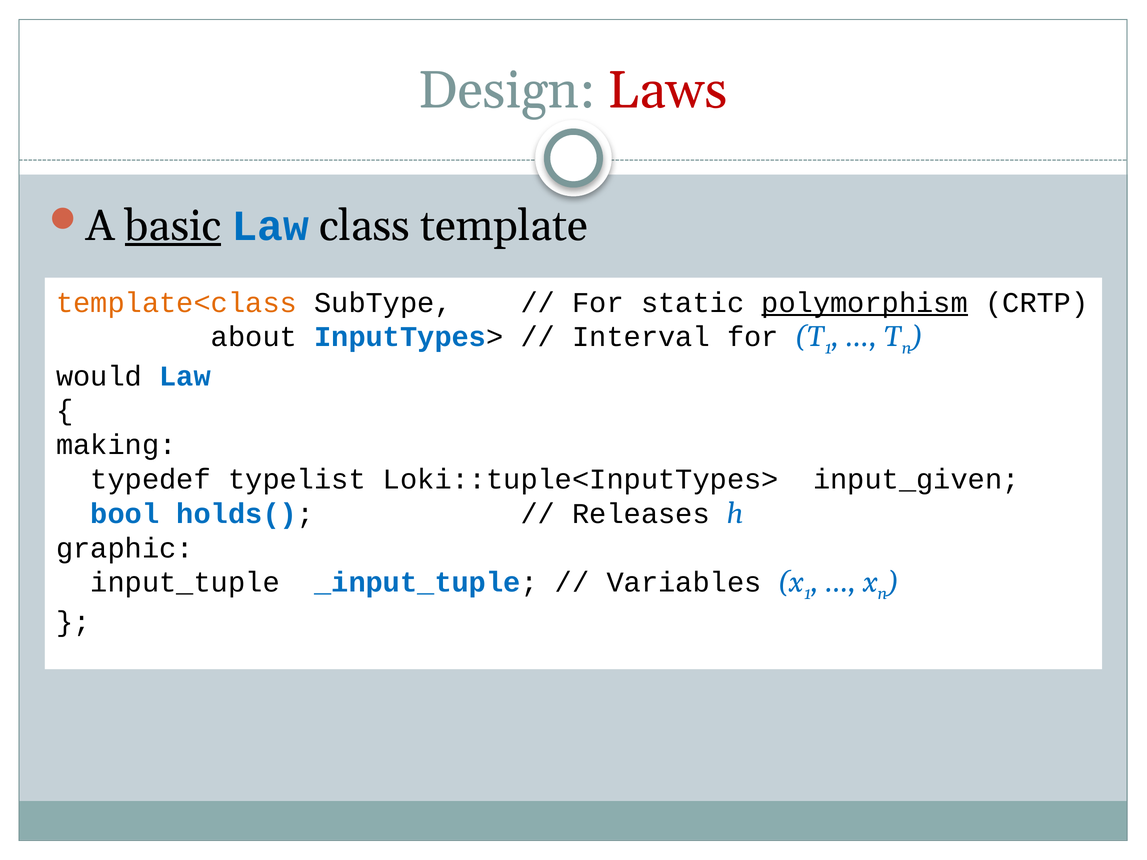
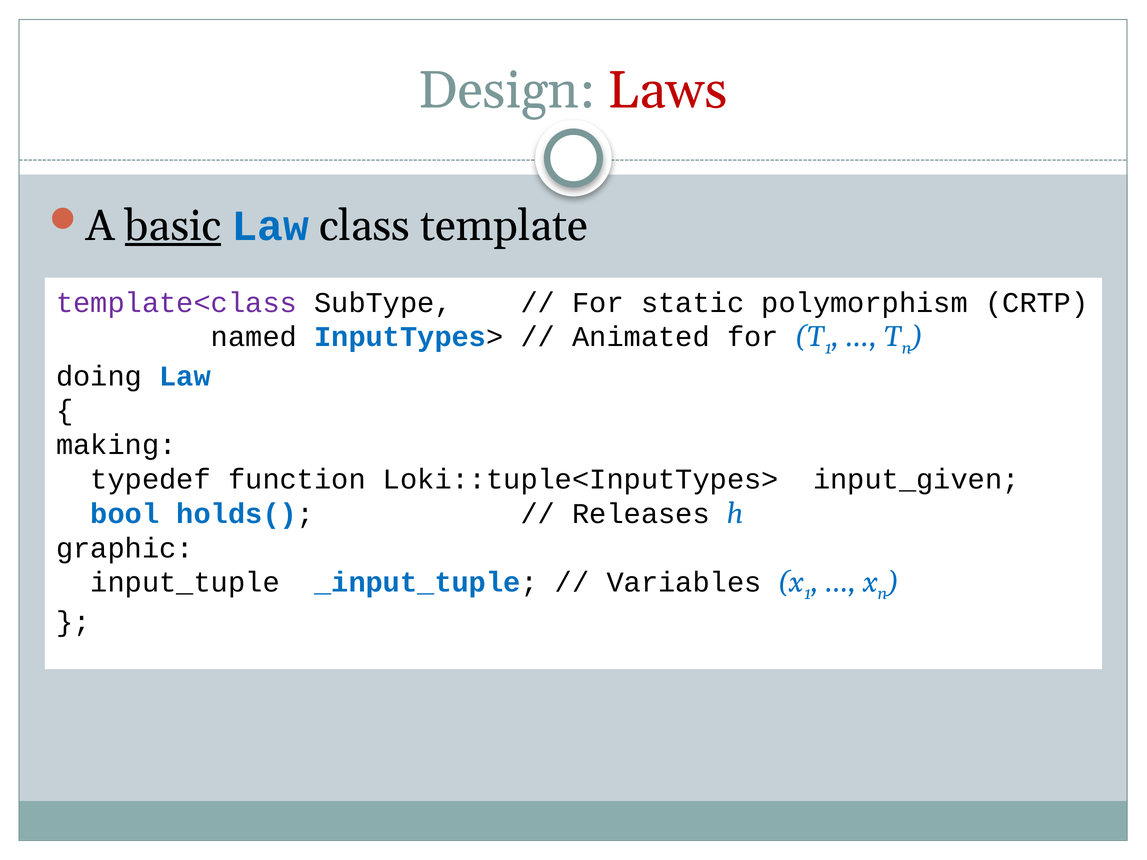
template<class colour: orange -> purple
polymorphism underline: present -> none
about: about -> named
Interval: Interval -> Animated
would: would -> doing
typelist: typelist -> function
